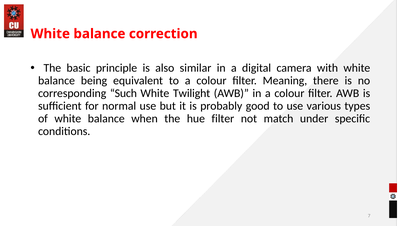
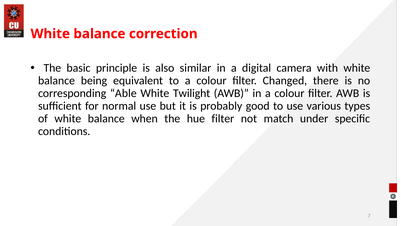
Meaning: Meaning -> Changed
Such: Such -> Able
